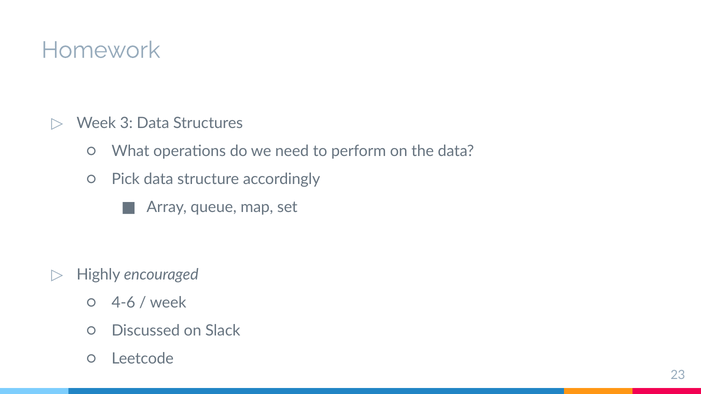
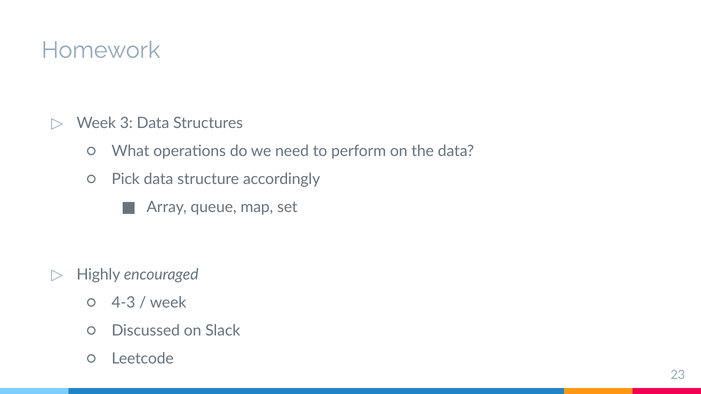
4-6: 4-6 -> 4-3
